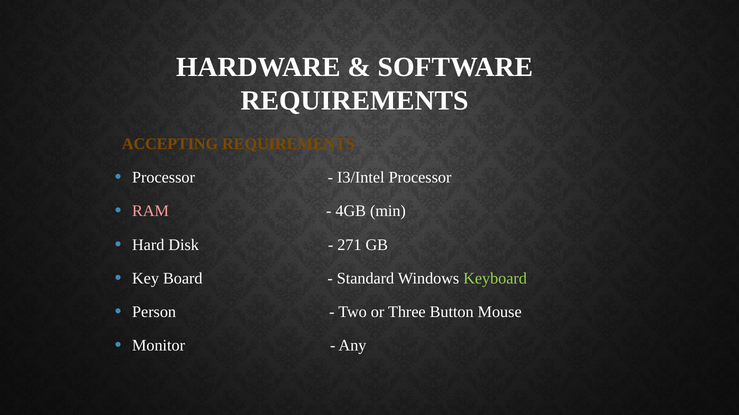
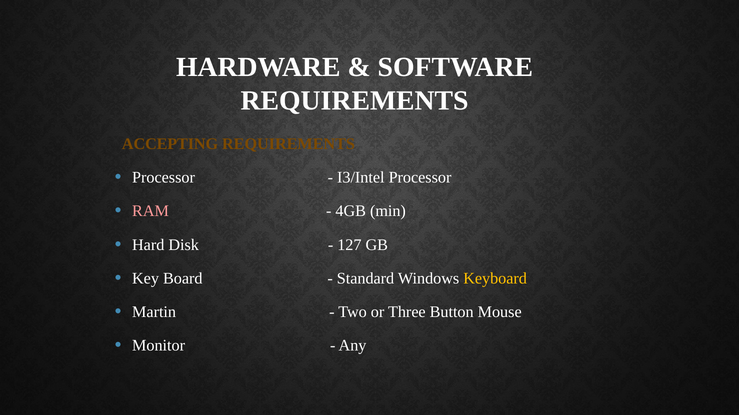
271: 271 -> 127
Keyboard colour: light green -> yellow
Person: Person -> Martin
